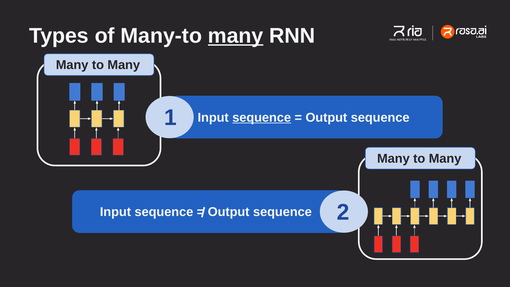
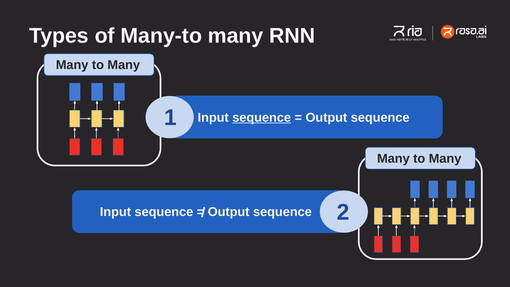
many at (236, 36) underline: present -> none
